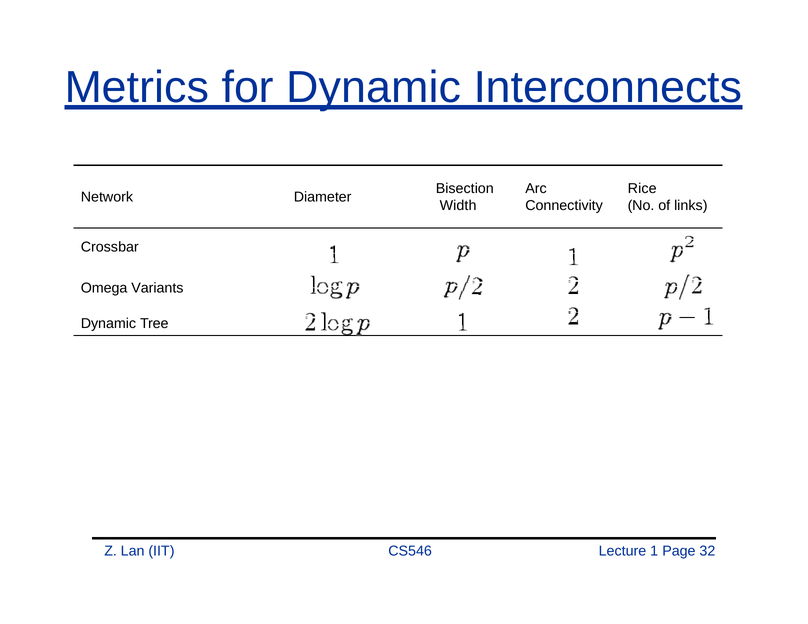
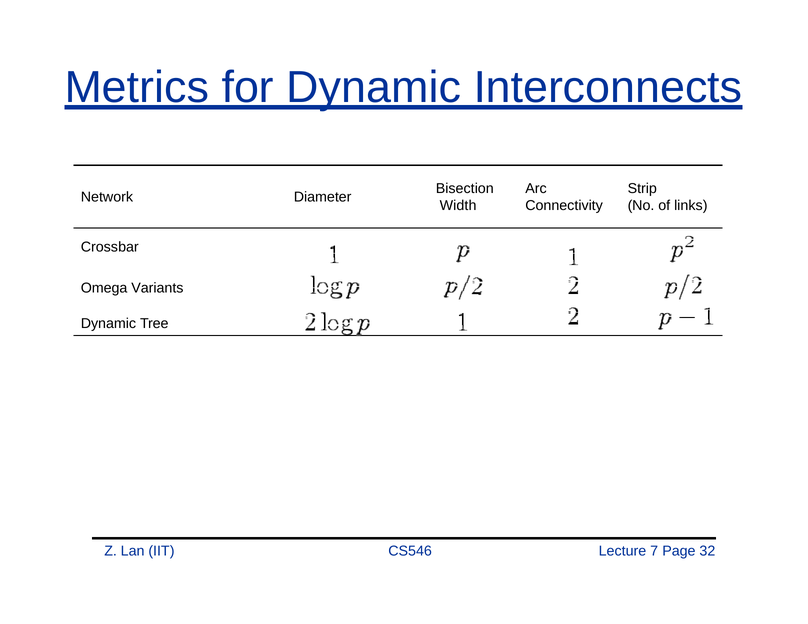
Rice: Rice -> Strip
1: 1 -> 7
